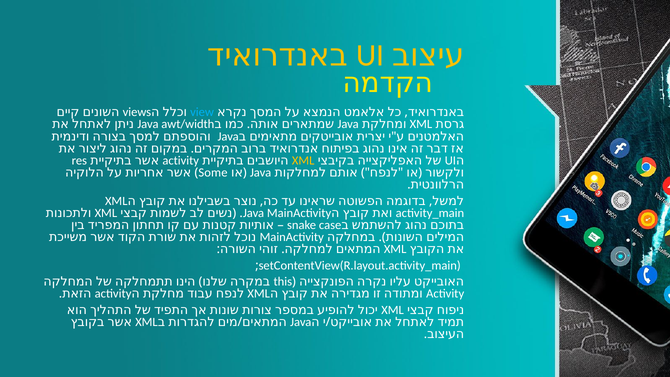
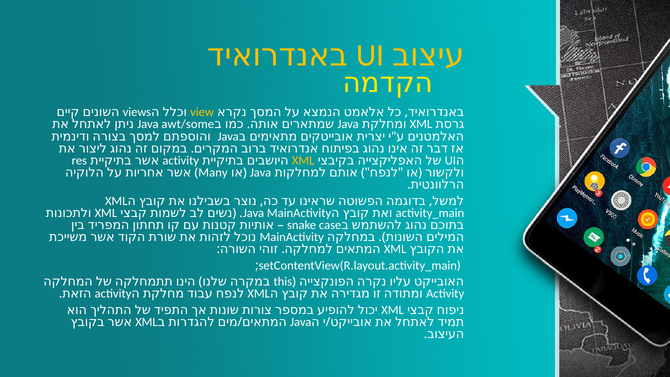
view colour: light blue -> yellow
awt/width: awt/width -> awt/some
Some: Some -> Many
